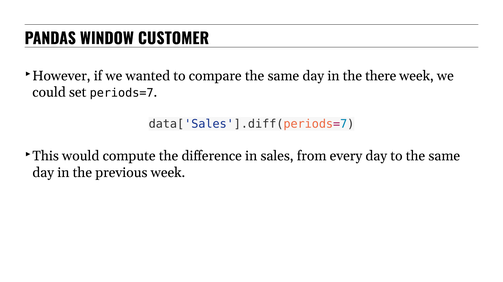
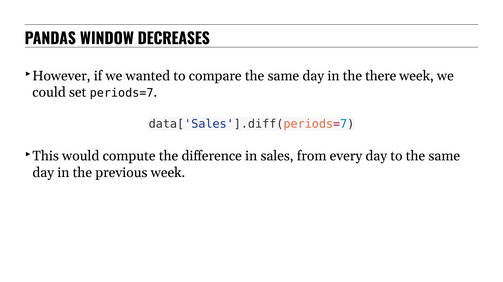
CUSTOMER: CUSTOMER -> DECREASES
